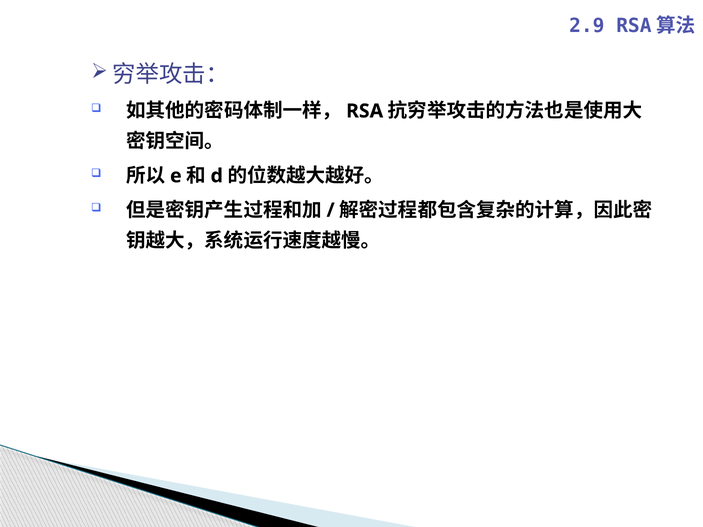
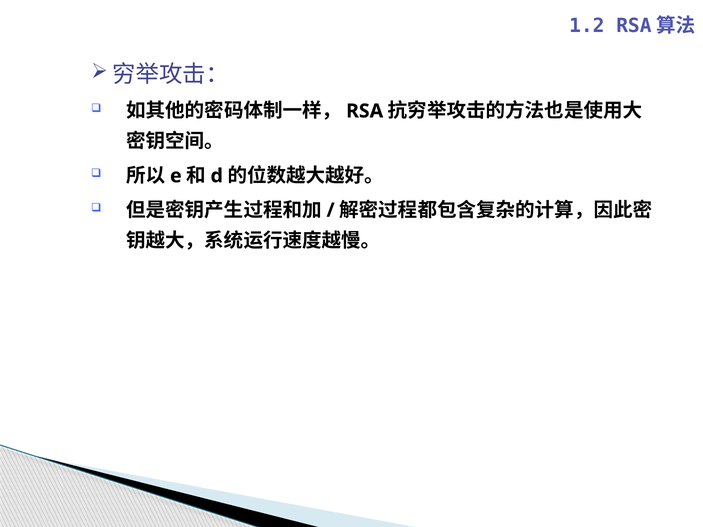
2.9: 2.9 -> 1.2
